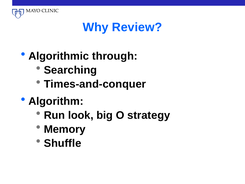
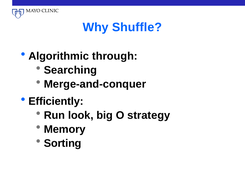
Review: Review -> Shuffle
Times-and-conquer: Times-and-conquer -> Merge-and-conquer
Algorithm: Algorithm -> Efficiently
Shuffle: Shuffle -> Sorting
